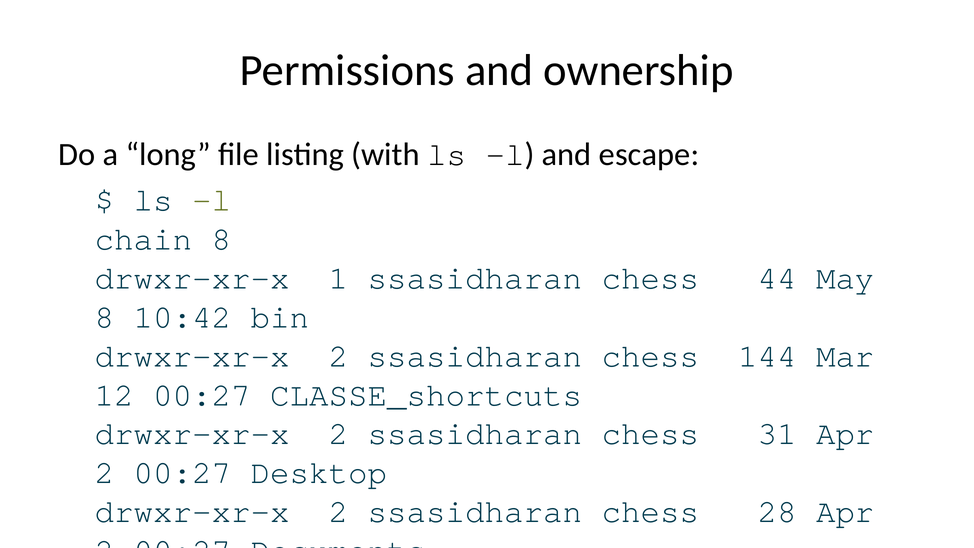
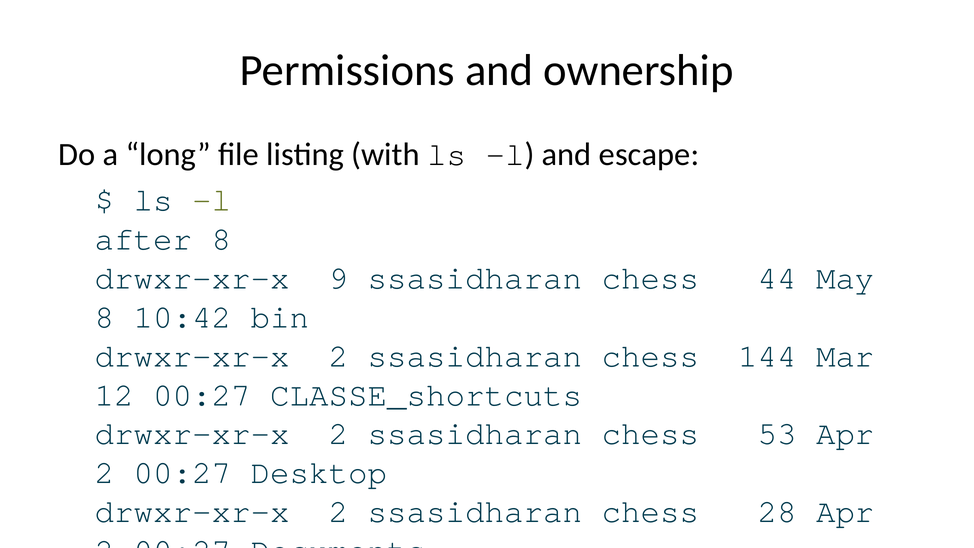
chain: chain -> after
drwxr-xr-x 1: 1 -> 9
2 ssasidharan chess 31: 31 -> 53
